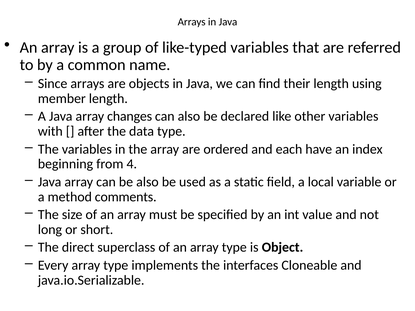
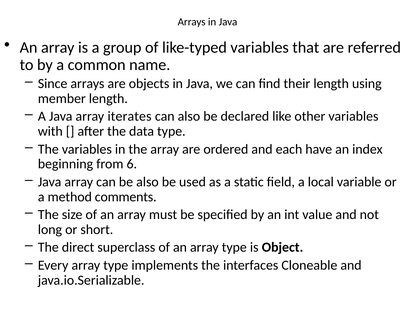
changes: changes -> iterates
4: 4 -> 6
